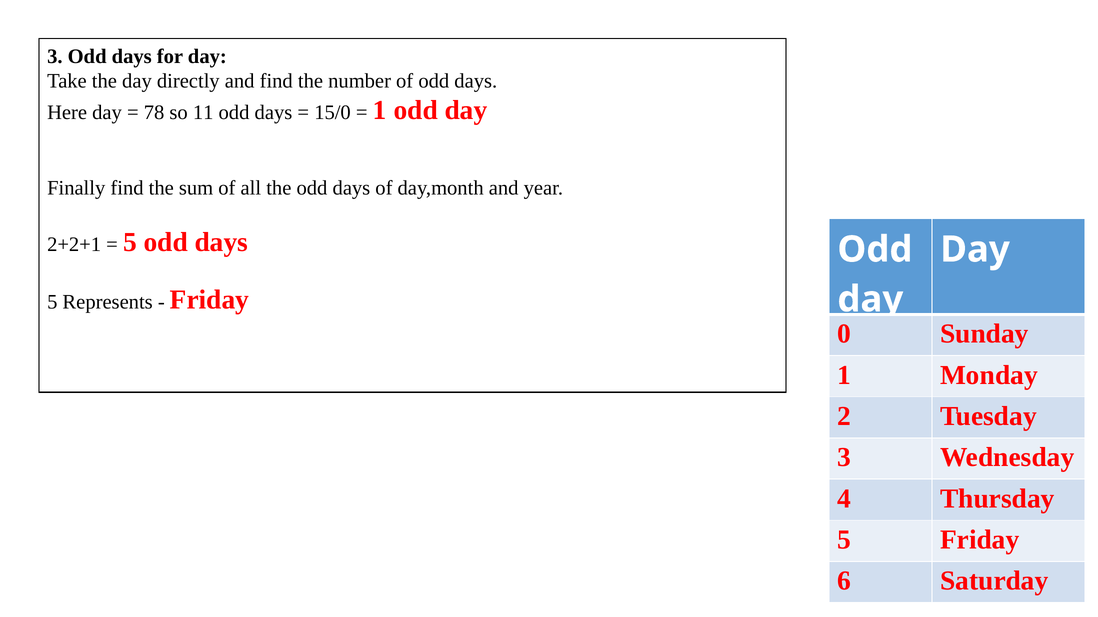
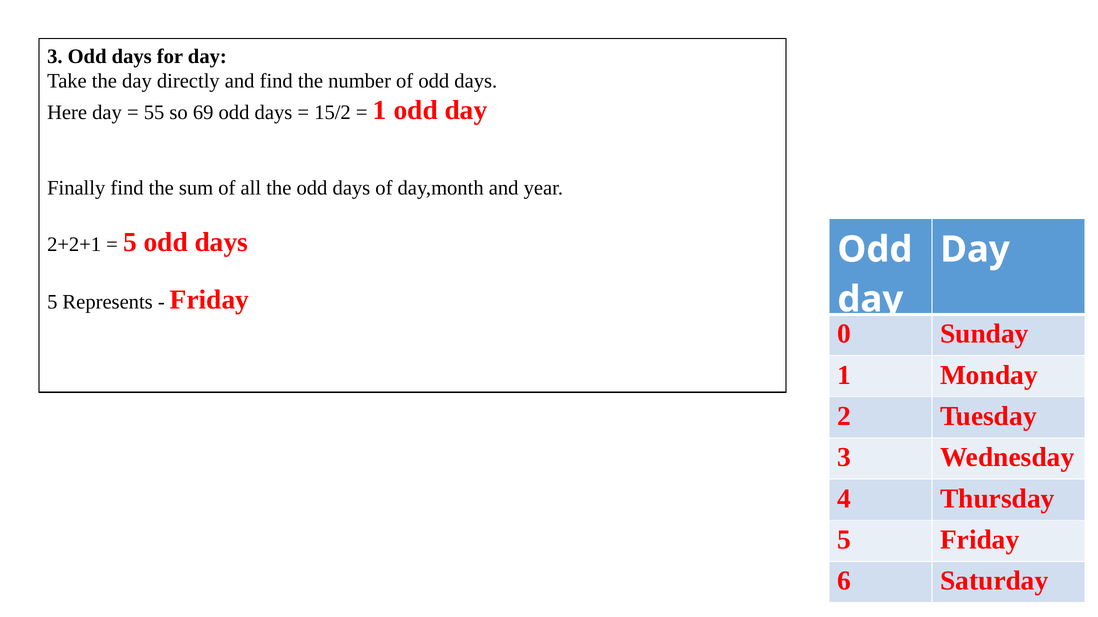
78: 78 -> 55
11: 11 -> 69
15/0: 15/0 -> 15/2
